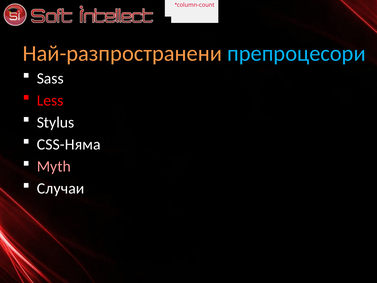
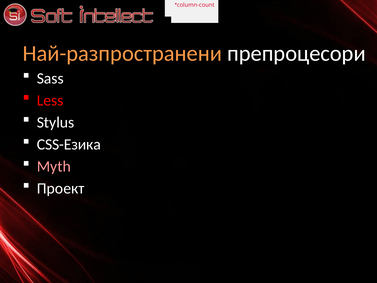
препроцесори colour: light blue -> white
CSS-Няма: CSS-Няма -> CSS-Езика
Случаи: Случаи -> Проект
